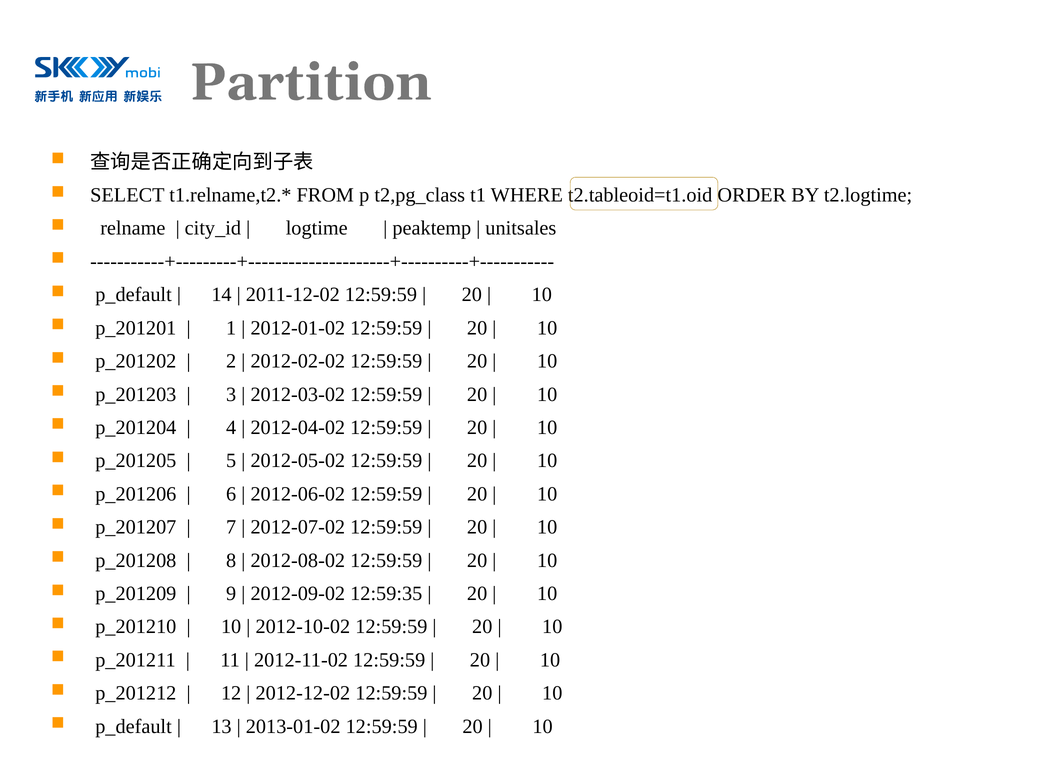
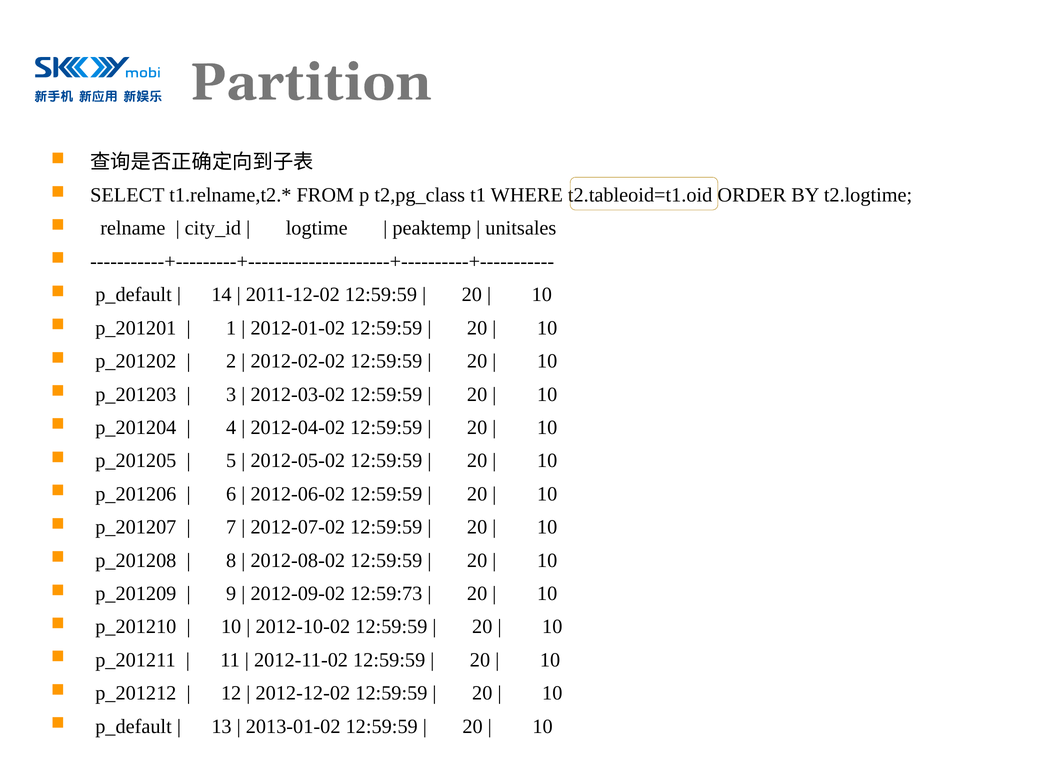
12:59:35: 12:59:35 -> 12:59:73
